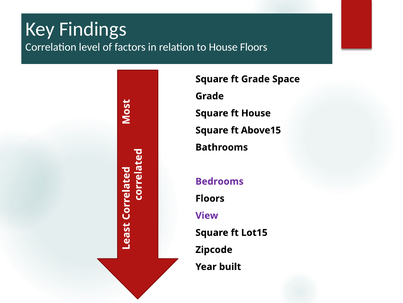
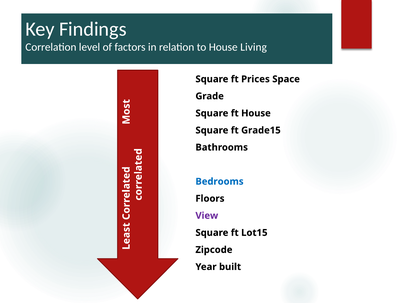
House Floors: Floors -> Living
ft Grade: Grade -> Prices
Above15: Above15 -> Grade15
Bedrooms colour: purple -> blue
